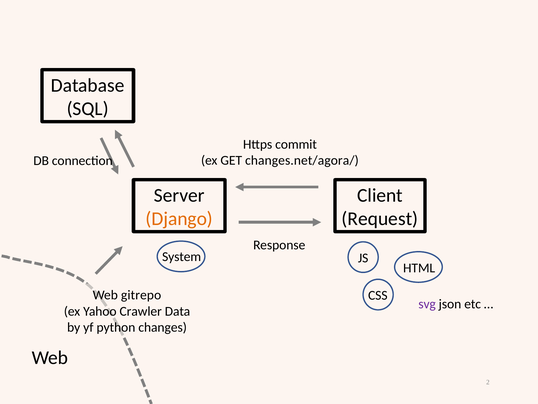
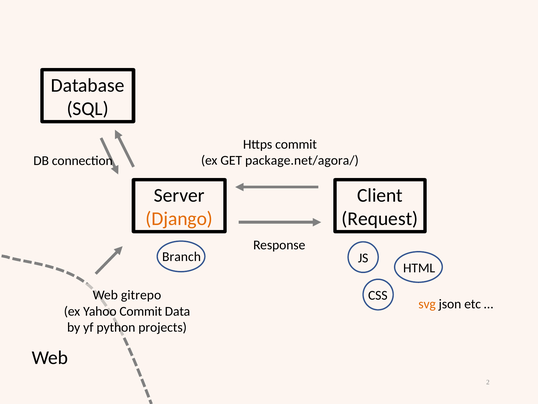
changes.net/agora/: changes.net/agora/ -> package.net/agora/
System: System -> Branch
svg colour: purple -> orange
Yahoo Crawler: Crawler -> Commit
changes: changes -> projects
